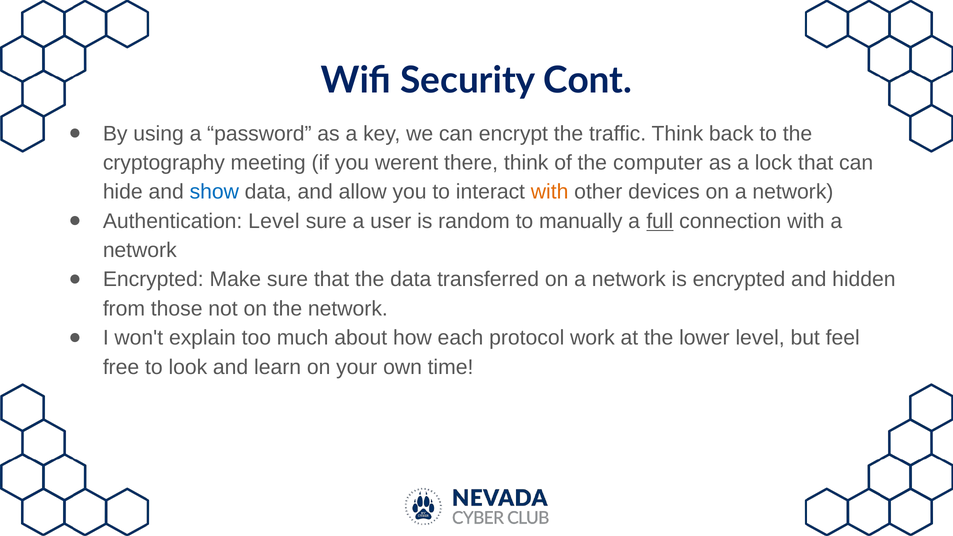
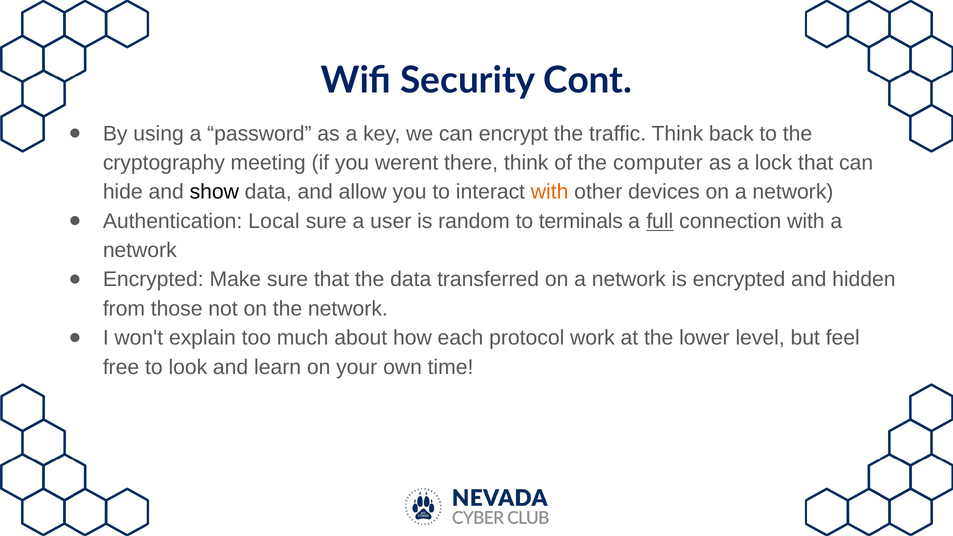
show colour: blue -> black
Authentication Level: Level -> Local
manually: manually -> terminals
